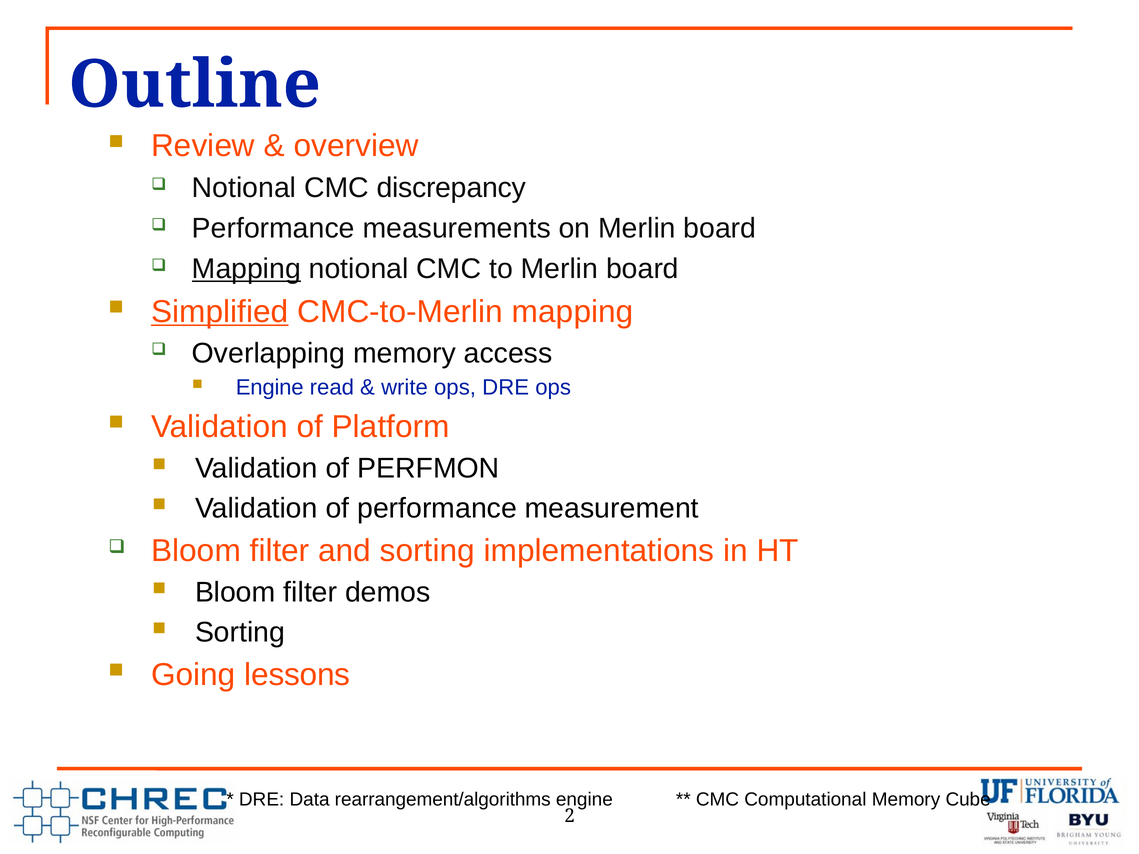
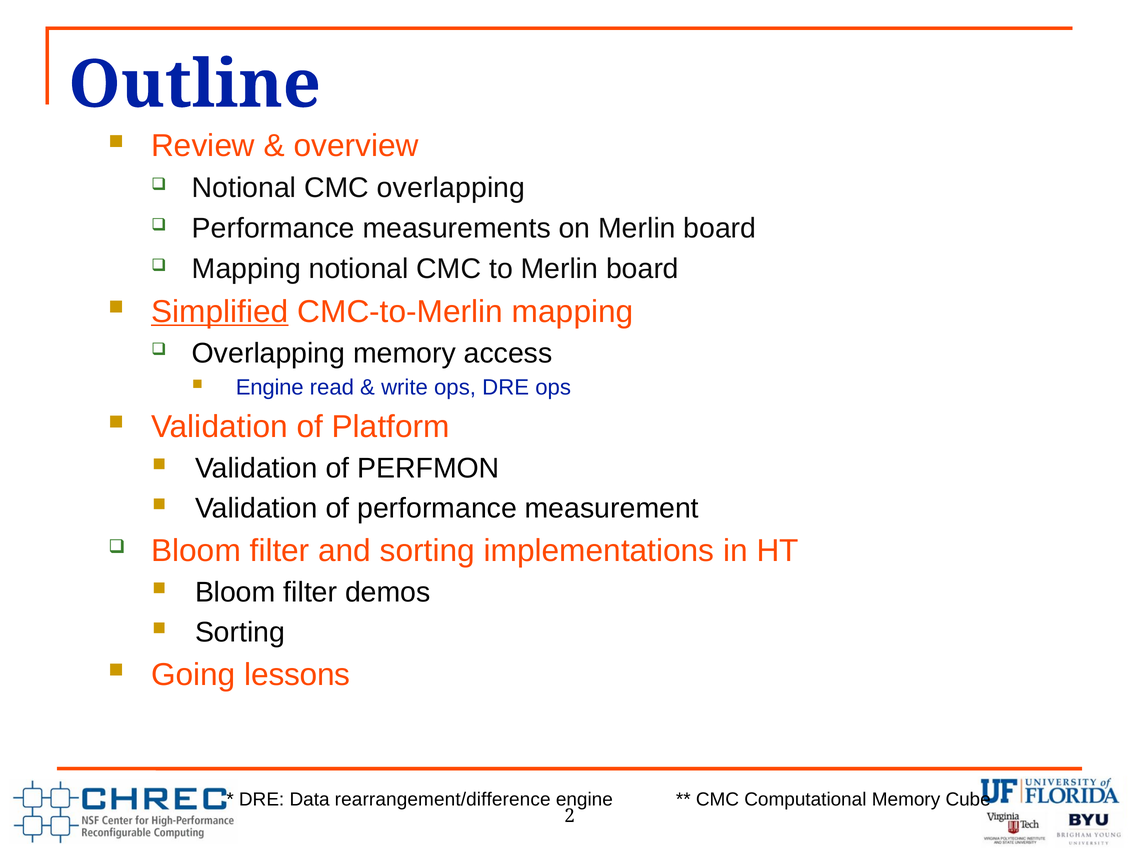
CMC discrepancy: discrepancy -> overlapping
Mapping at (246, 269) underline: present -> none
rearrangement/algorithms: rearrangement/algorithms -> rearrangement/difference
